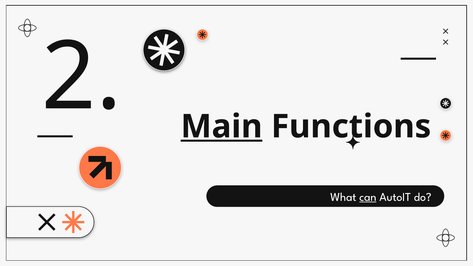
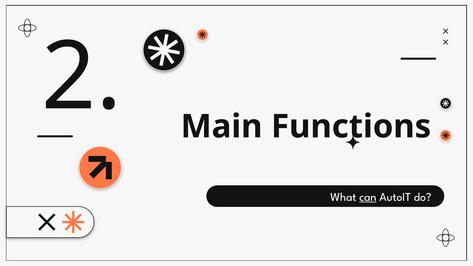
Main underline: present -> none
